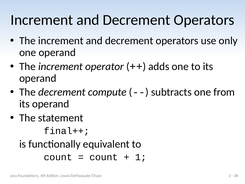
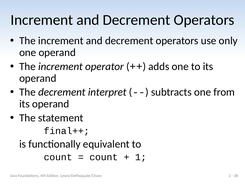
compute: compute -> interpret
